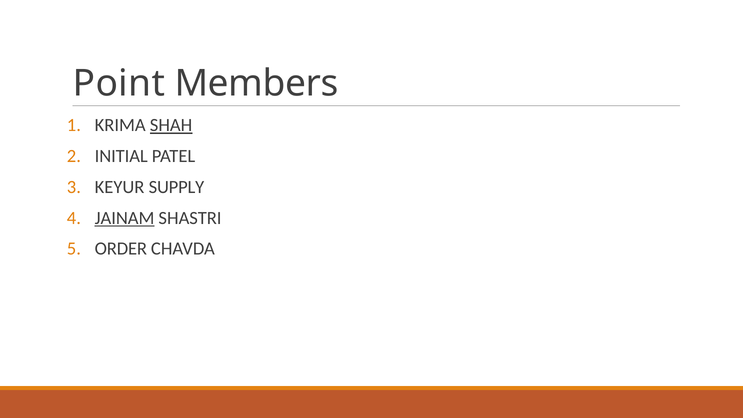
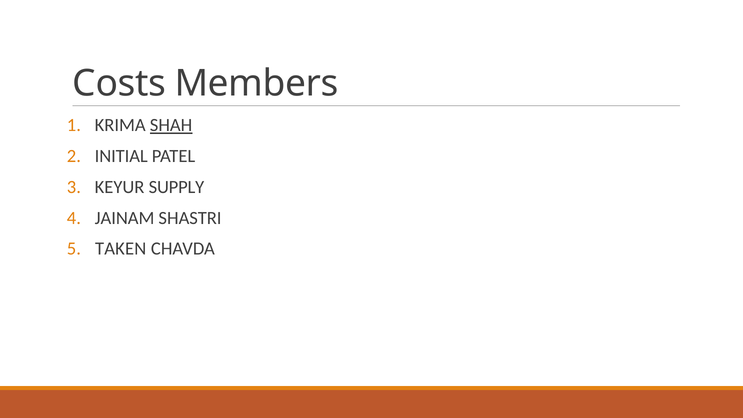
Point: Point -> Costs
JAINAM underline: present -> none
ORDER: ORDER -> TAKEN
